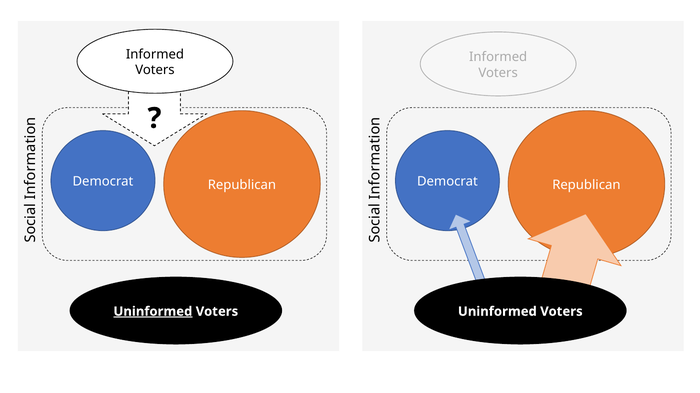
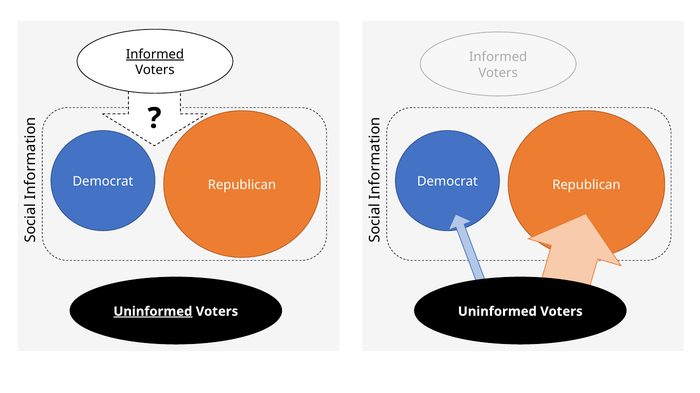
Informed at (155, 54) underline: none -> present
